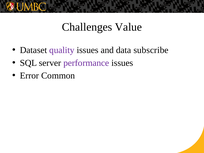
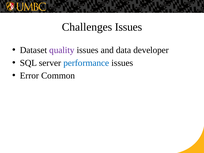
Challenges Value: Value -> Issues
subscribe: subscribe -> developer
performance colour: purple -> blue
